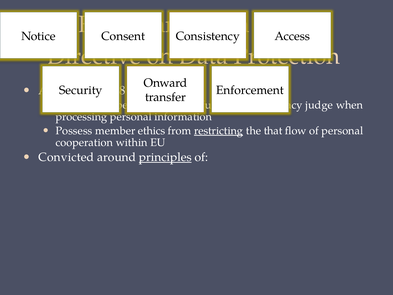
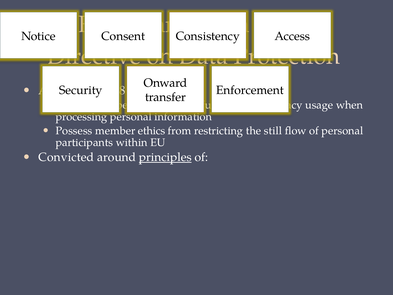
judge: judge -> usage
restricting underline: present -> none
that: that -> still
cooperation: cooperation -> participants
